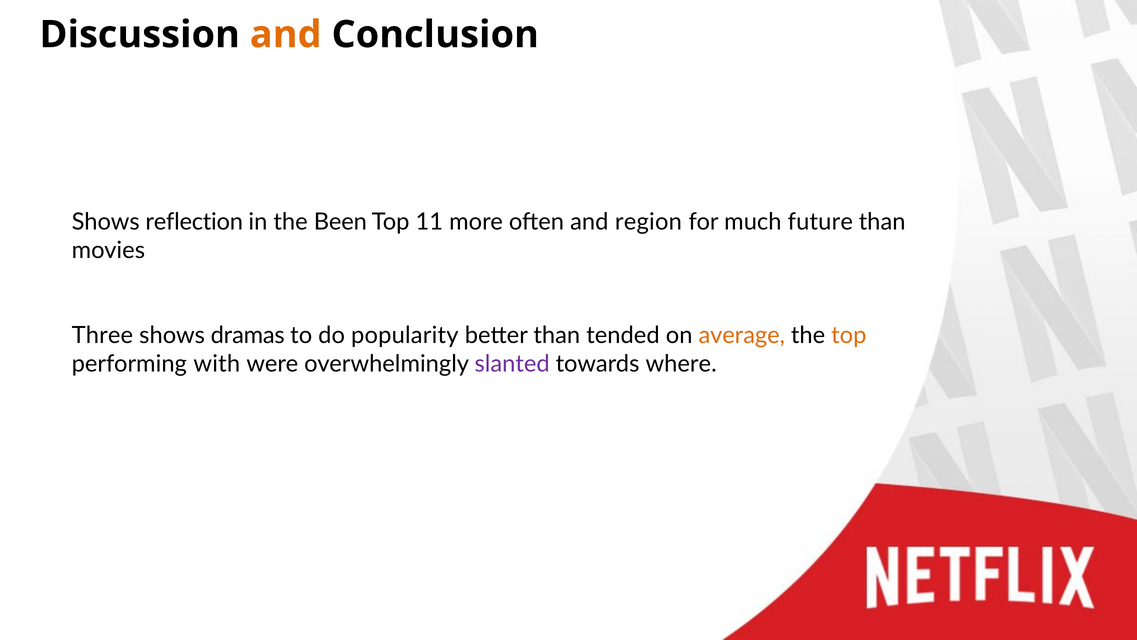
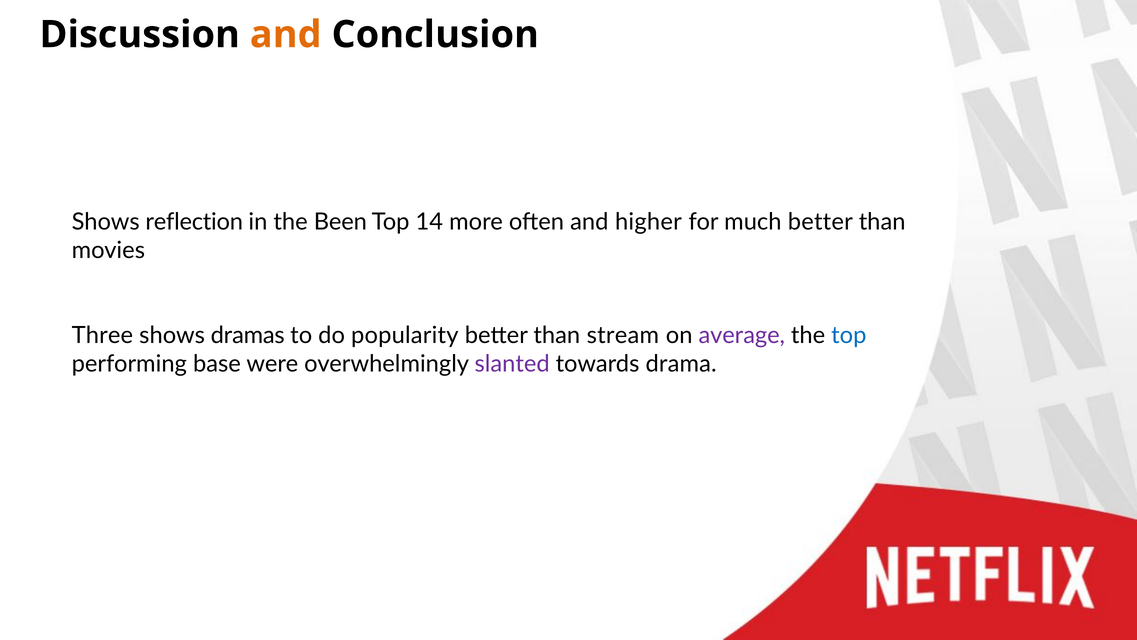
11: 11 -> 14
region: region -> higher
much future: future -> better
tended: tended -> stream
average colour: orange -> purple
top at (849, 335) colour: orange -> blue
with: with -> base
where: where -> drama
